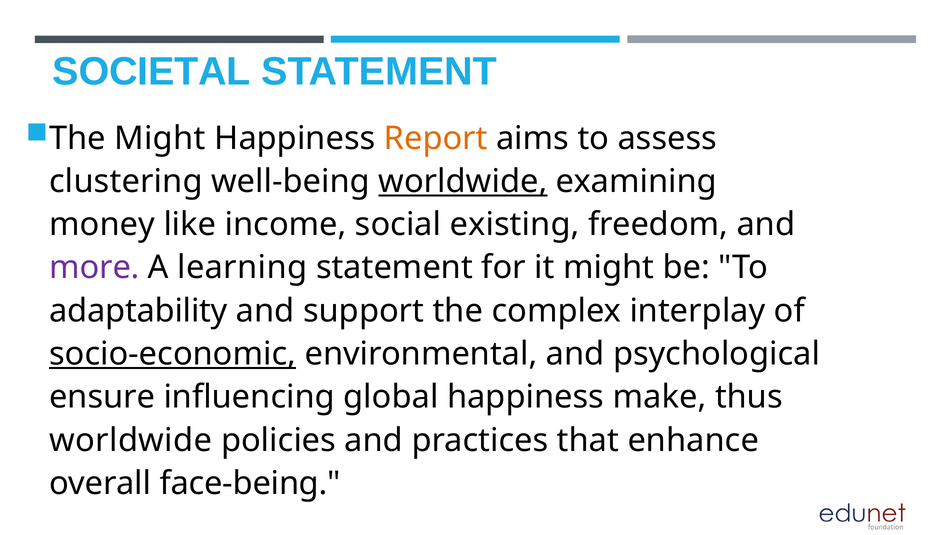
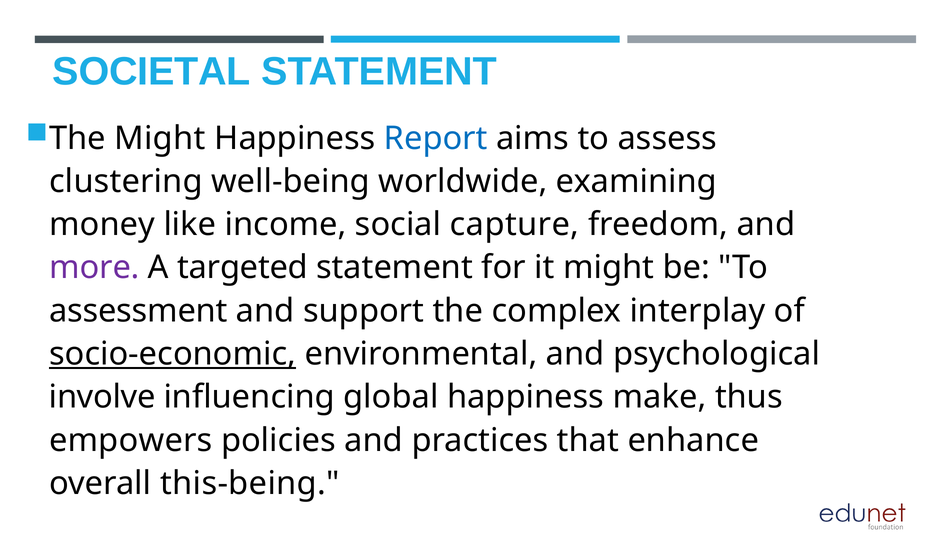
Report colour: orange -> blue
worldwide at (463, 181) underline: present -> none
existing: existing -> capture
learning: learning -> targeted
adaptability: adaptability -> assessment
ensure: ensure -> involve
worldwide at (131, 440): worldwide -> empowers
face-being: face-being -> this-being
